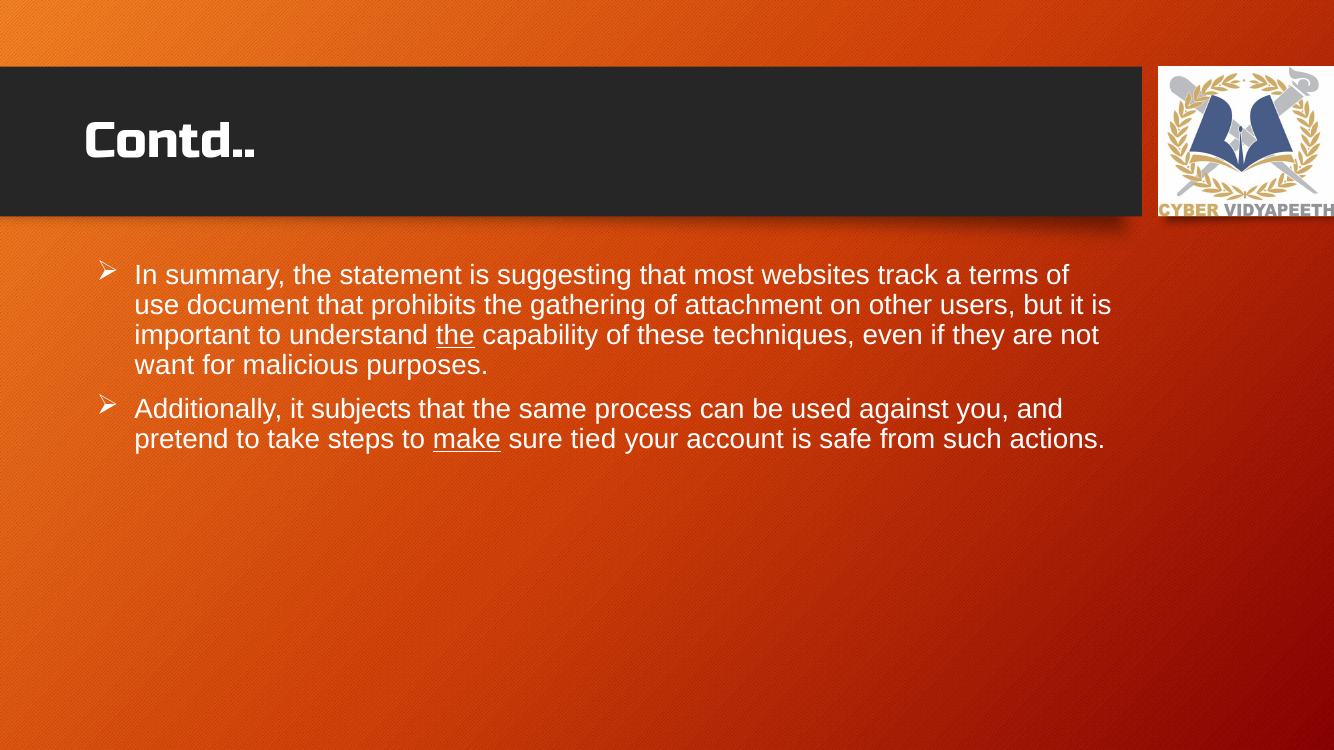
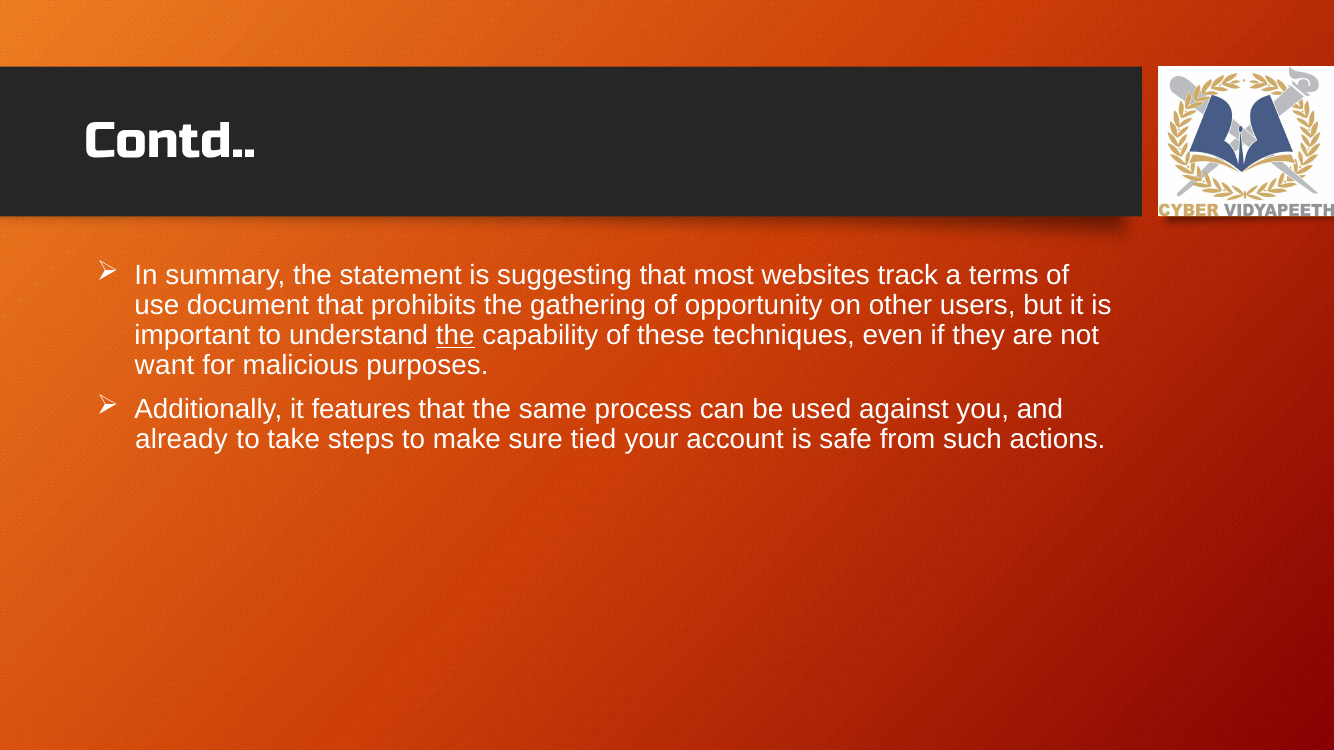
attachment: attachment -> opportunity
subjects: subjects -> features
pretend: pretend -> already
make underline: present -> none
